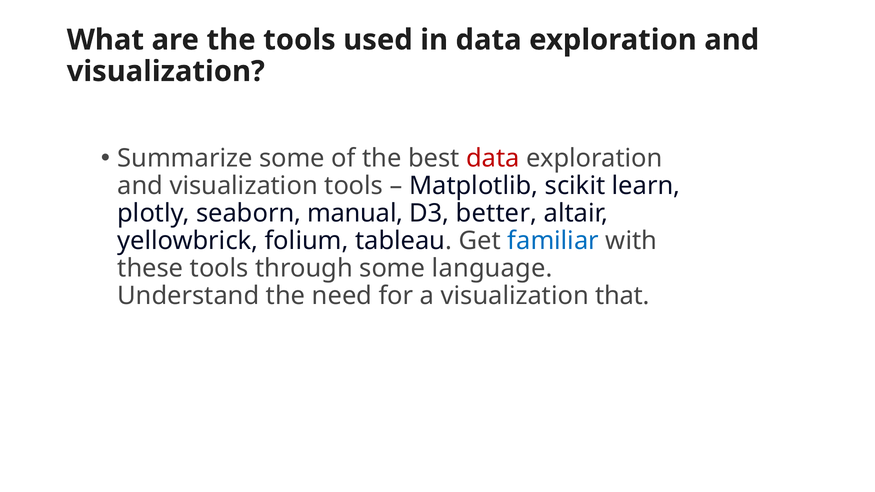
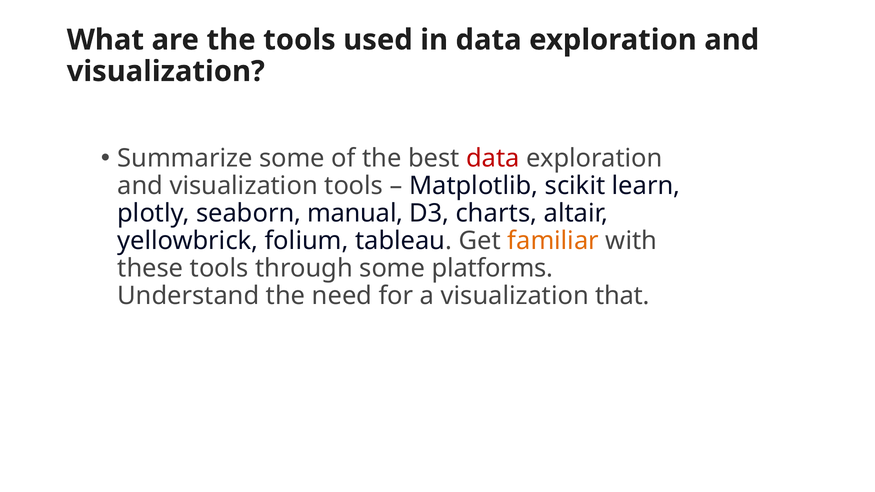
better: better -> charts
familiar colour: blue -> orange
language: language -> platforms
